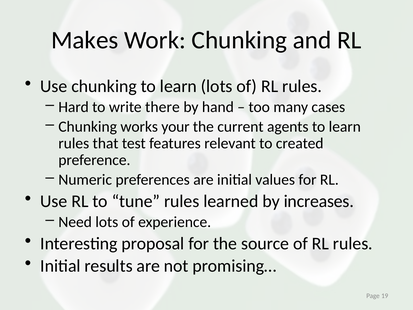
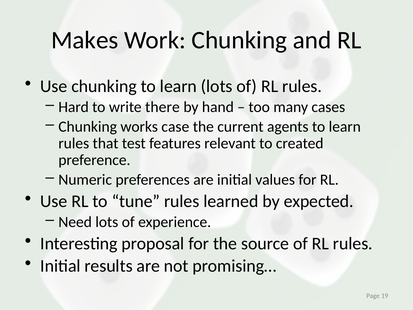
your: your -> case
increases: increases -> expected
